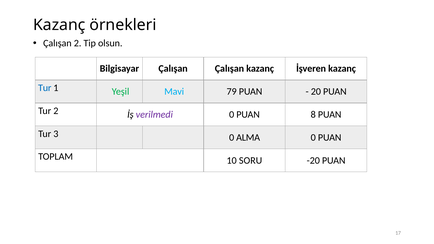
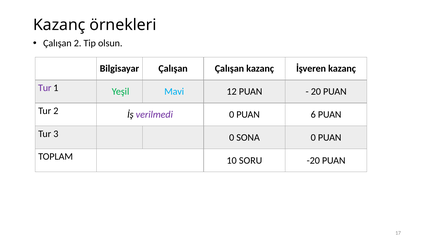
Tur at (45, 88) colour: blue -> purple
79: 79 -> 12
8: 8 -> 6
ALMA: ALMA -> SONA
